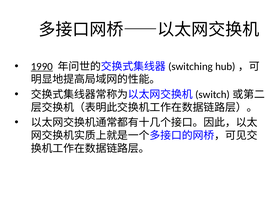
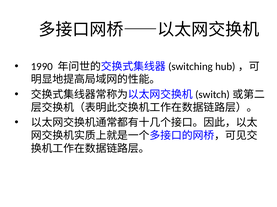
1990 underline: present -> none
